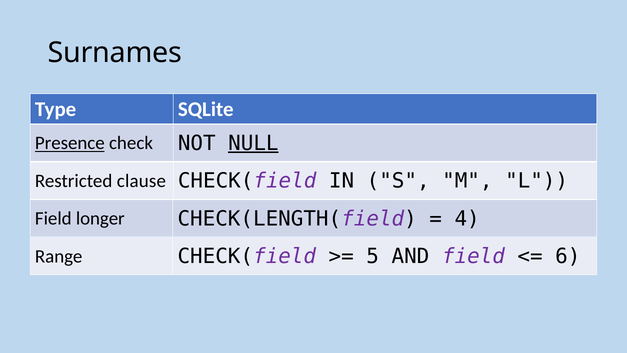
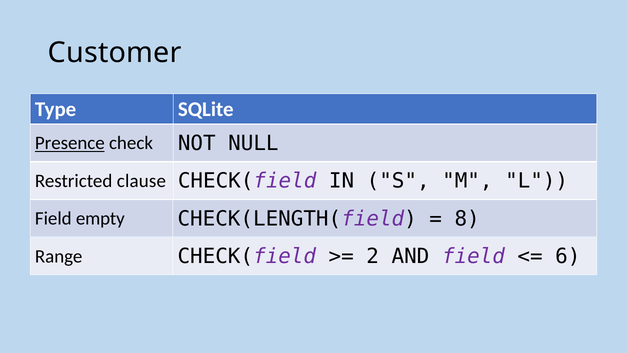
Surnames: Surnames -> Customer
NULL underline: present -> none
longer: longer -> empty
4: 4 -> 8
5: 5 -> 2
